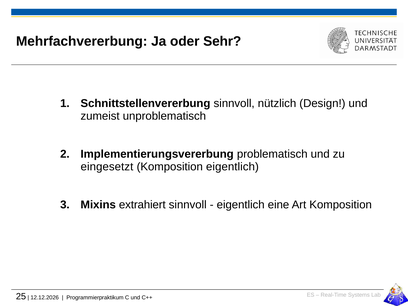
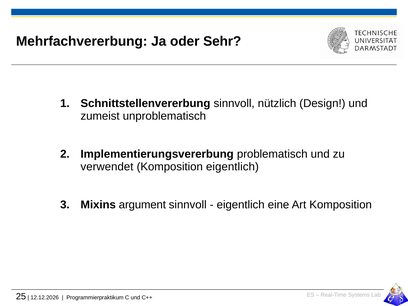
eingesetzt: eingesetzt -> verwendet
extrahiert: extrahiert -> argument
